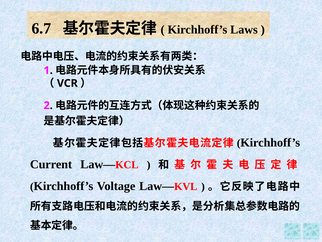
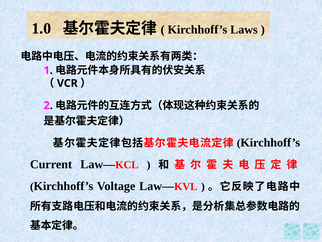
6.7: 6.7 -> 1.0
